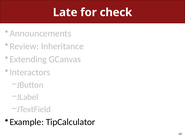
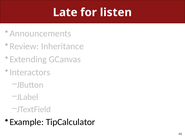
check: check -> listen
